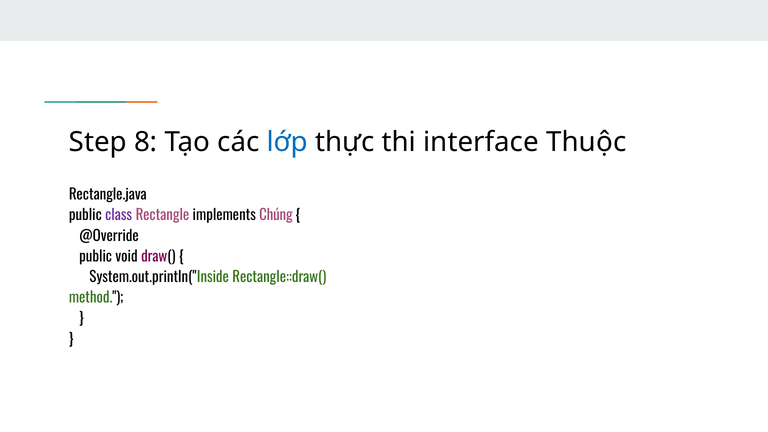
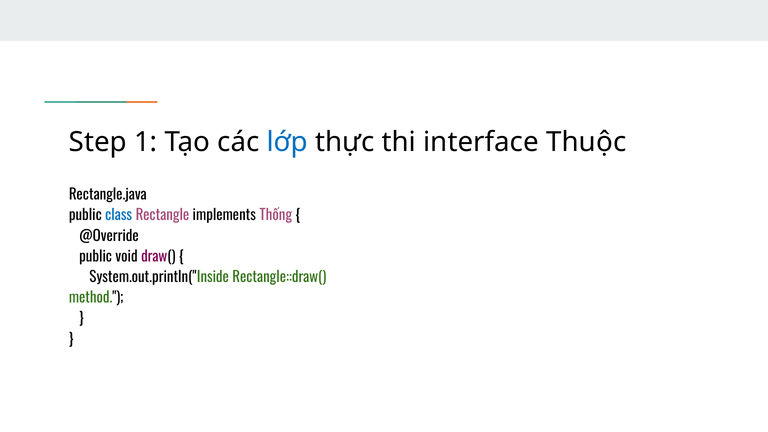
8: 8 -> 1
class colour: purple -> blue
Chúng: Chúng -> Thống
